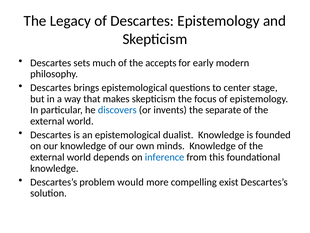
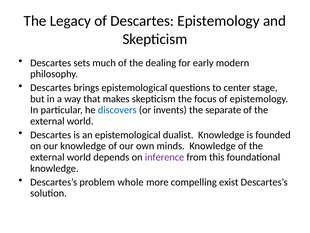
accepts: accepts -> dealing
inference colour: blue -> purple
would: would -> whole
